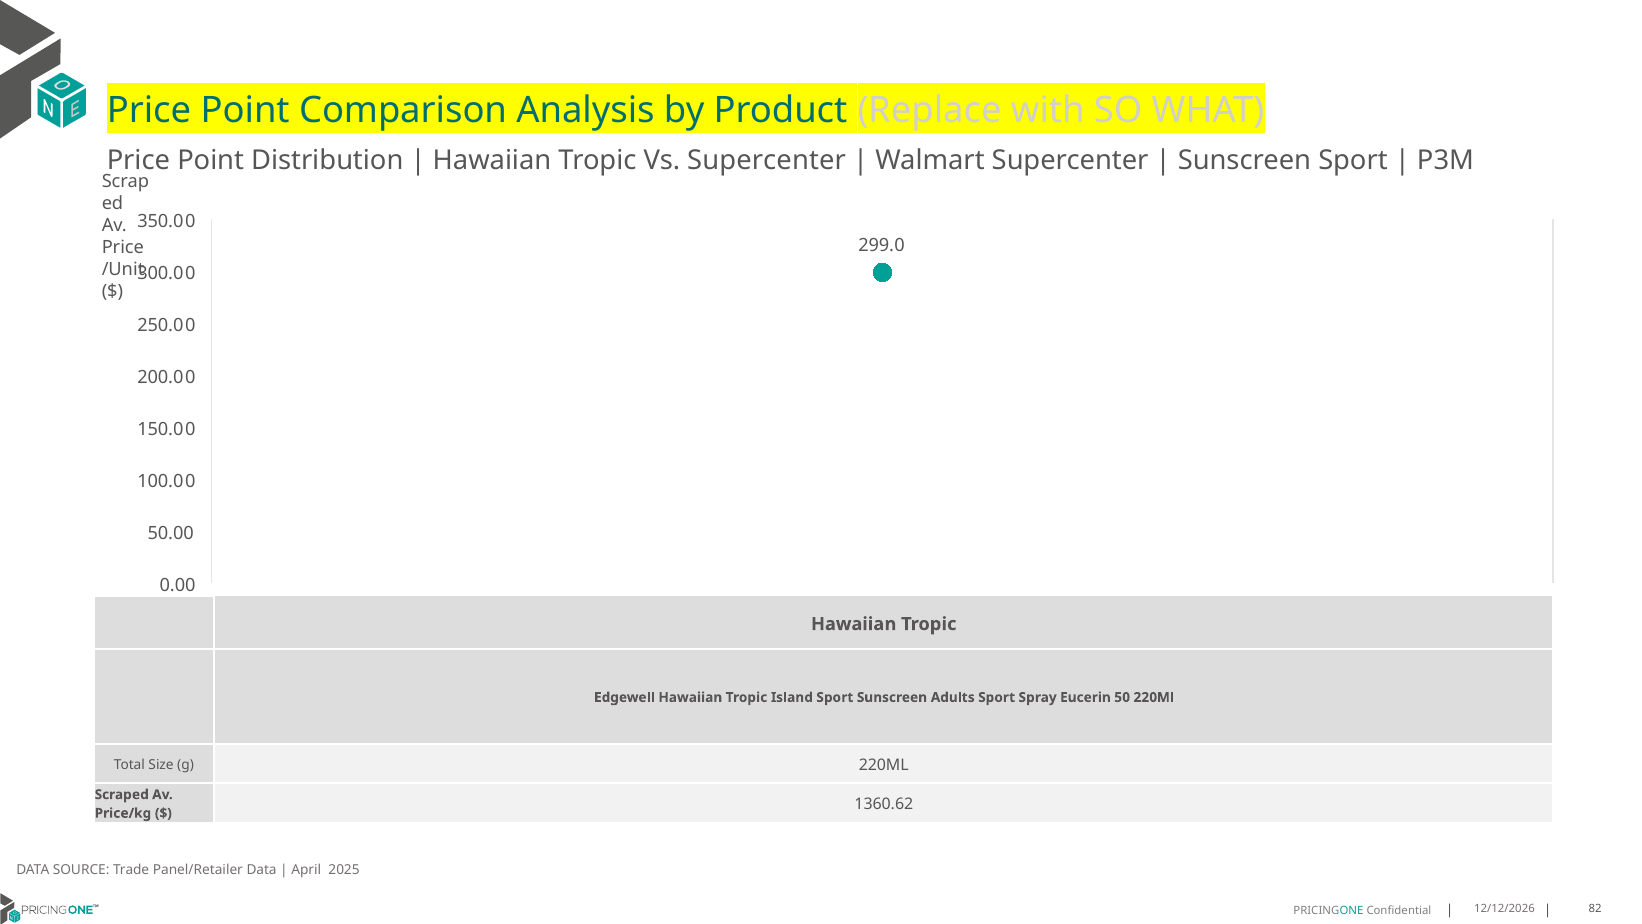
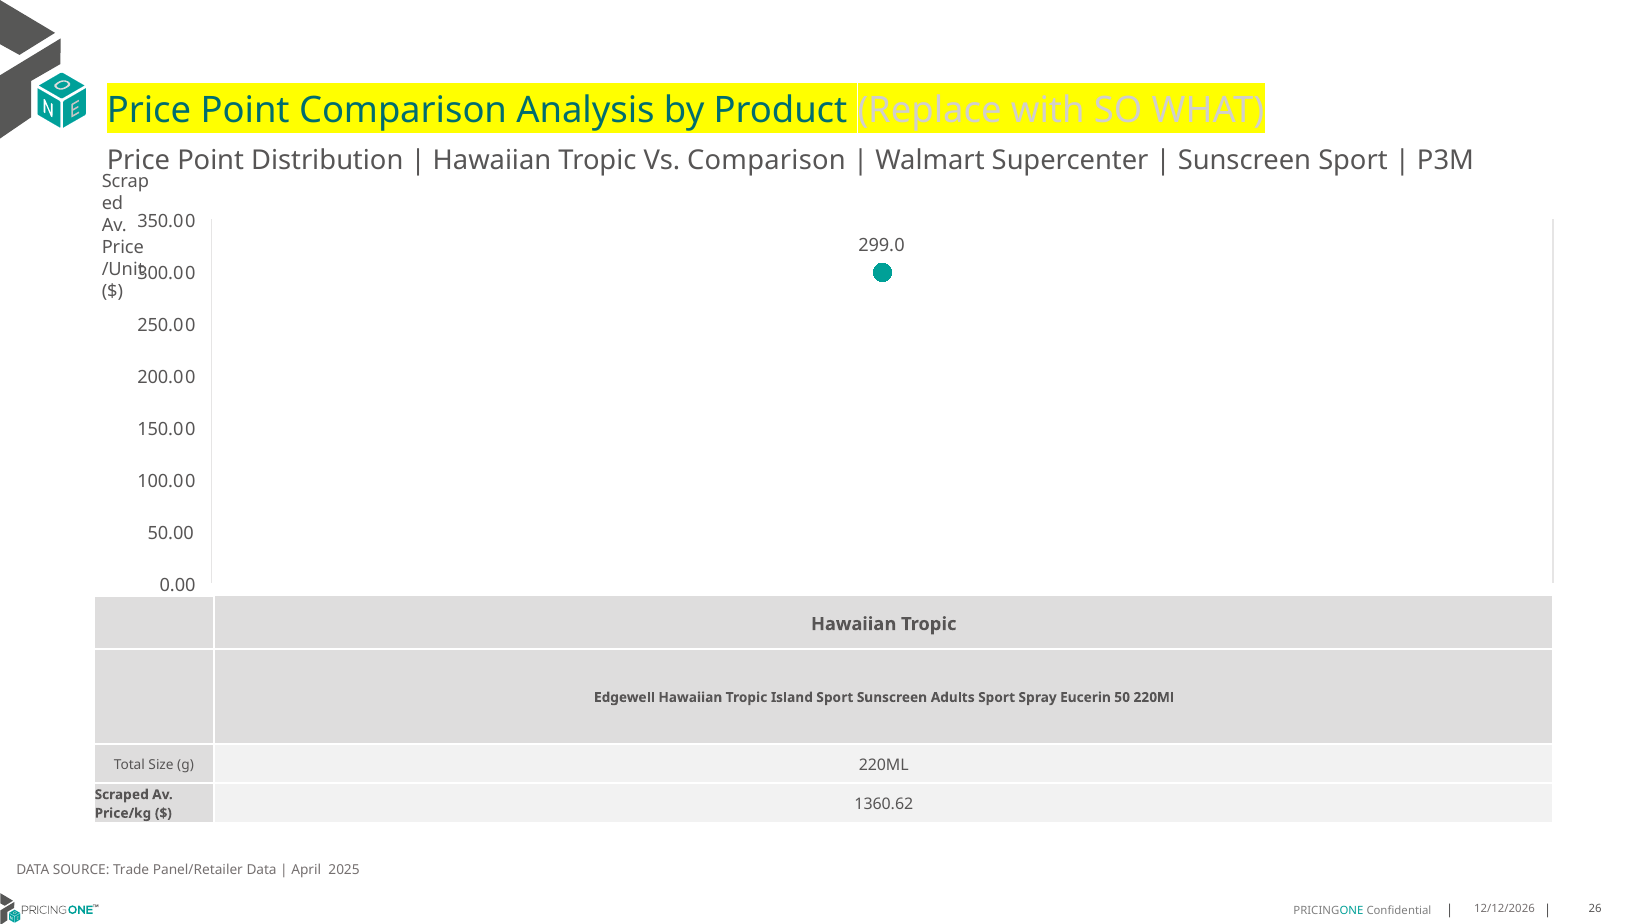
Vs Supercenter: Supercenter -> Comparison
82: 82 -> 26
